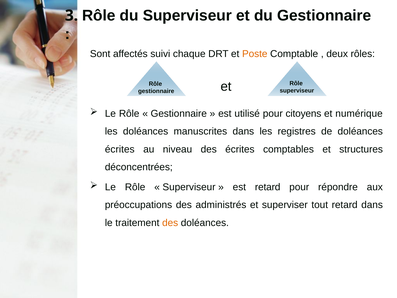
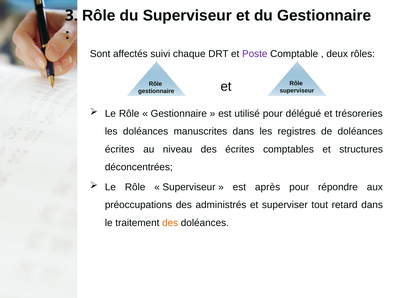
Poste colour: orange -> purple
citoyens: citoyens -> délégué
numérique: numérique -> trésoreries
est retard: retard -> après
